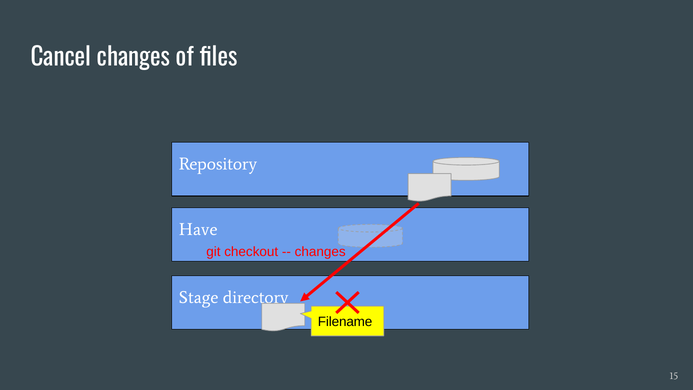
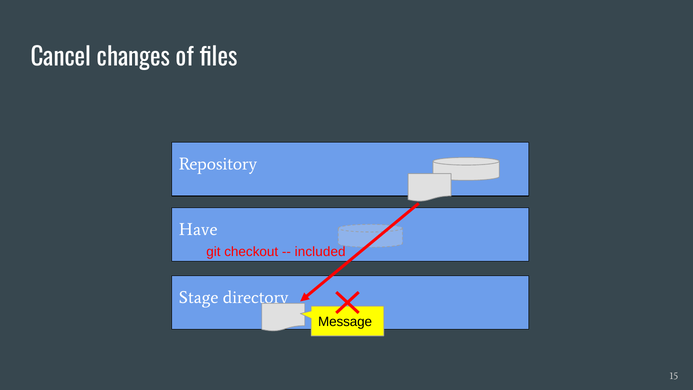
changes at (320, 252): changes -> included
Filename: Filename -> Message
